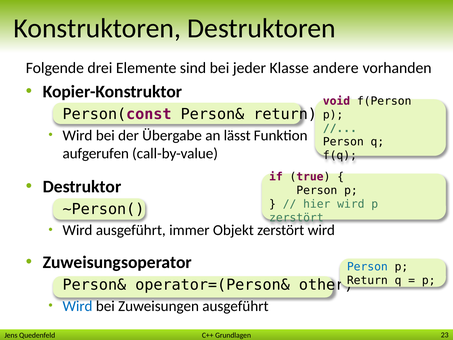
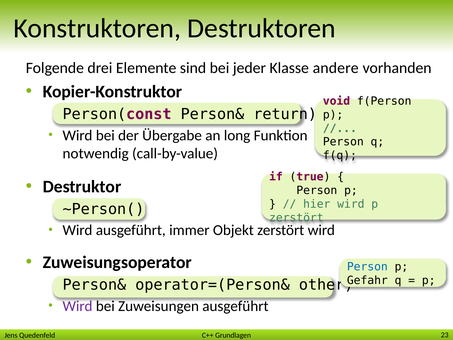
lässt: lässt -> long
aufgerufen: aufgerufen -> notwendig
Return at (367, 280): Return -> Gefahr
Wird at (78, 306) colour: blue -> purple
